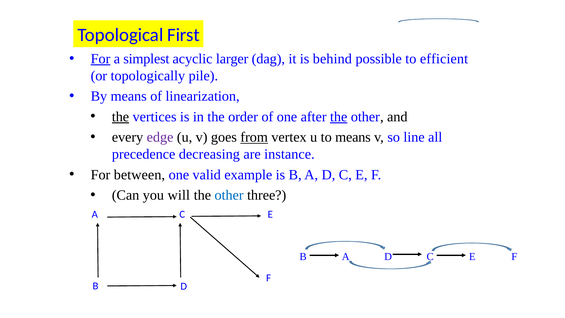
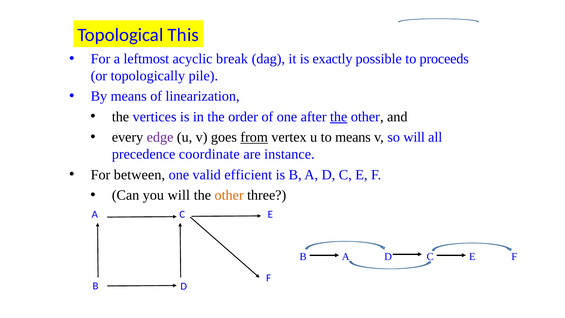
First: First -> This
For at (100, 59) underline: present -> none
simplest: simplest -> leftmost
larger: larger -> break
behind: behind -> exactly
efficient: efficient -> proceeds
the at (120, 117) underline: present -> none
so line: line -> will
decreasing: decreasing -> coordinate
example: example -> efficient
other at (229, 195) colour: blue -> orange
